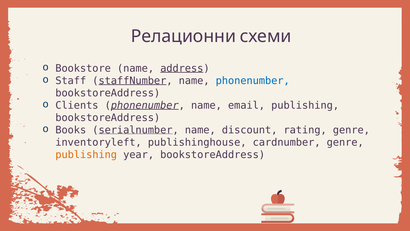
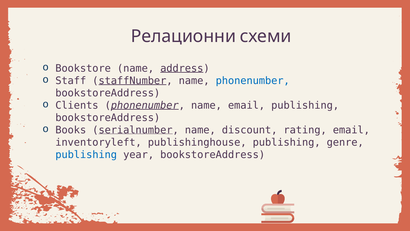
rating genre: genre -> email
publishinghouse cardnumber: cardnumber -> publishing
publishing at (86, 154) colour: orange -> blue
